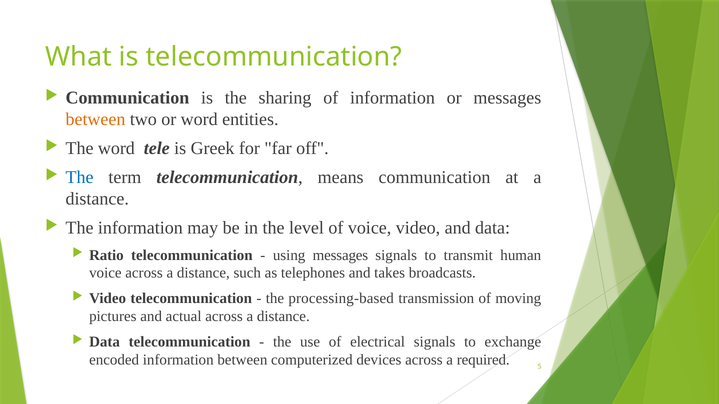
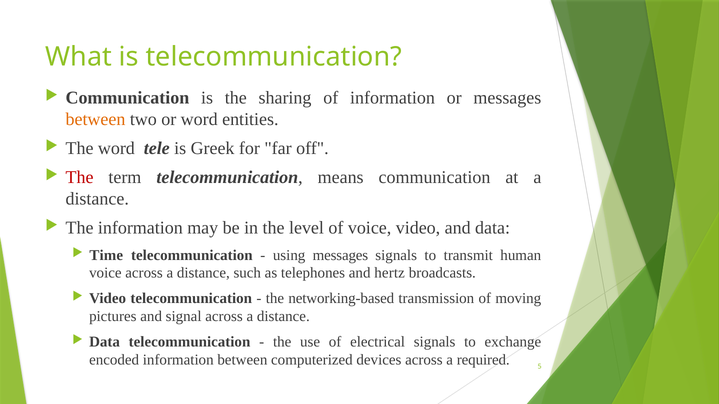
The at (80, 178) colour: blue -> red
Ratio: Ratio -> Time
takes: takes -> hertz
processing-based: processing-based -> networking-based
actual: actual -> signal
